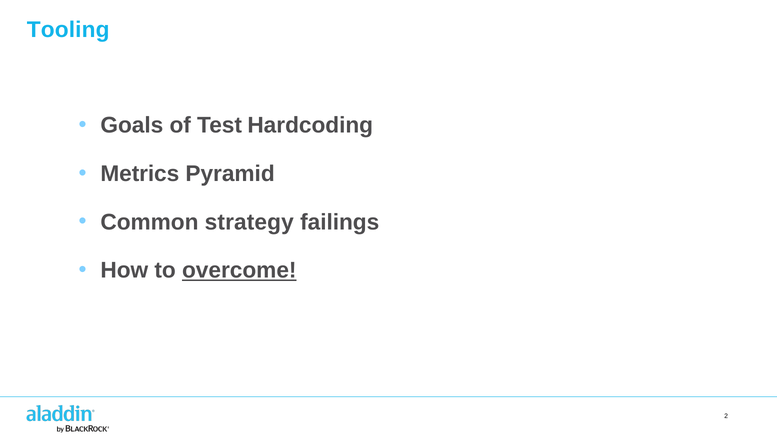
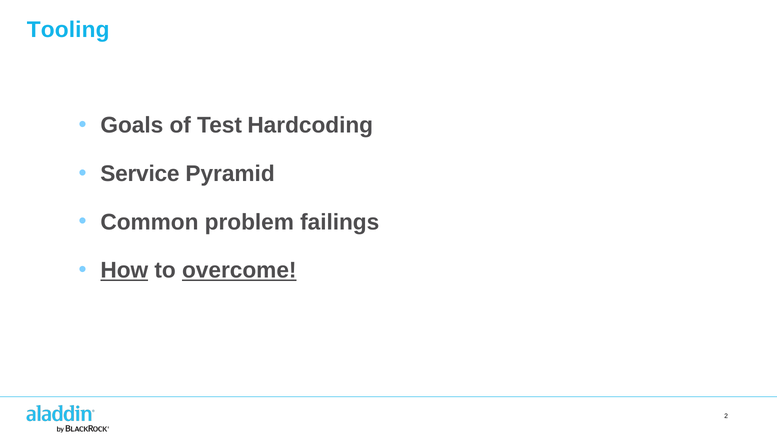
Metrics: Metrics -> Service
strategy: strategy -> problem
How underline: none -> present
